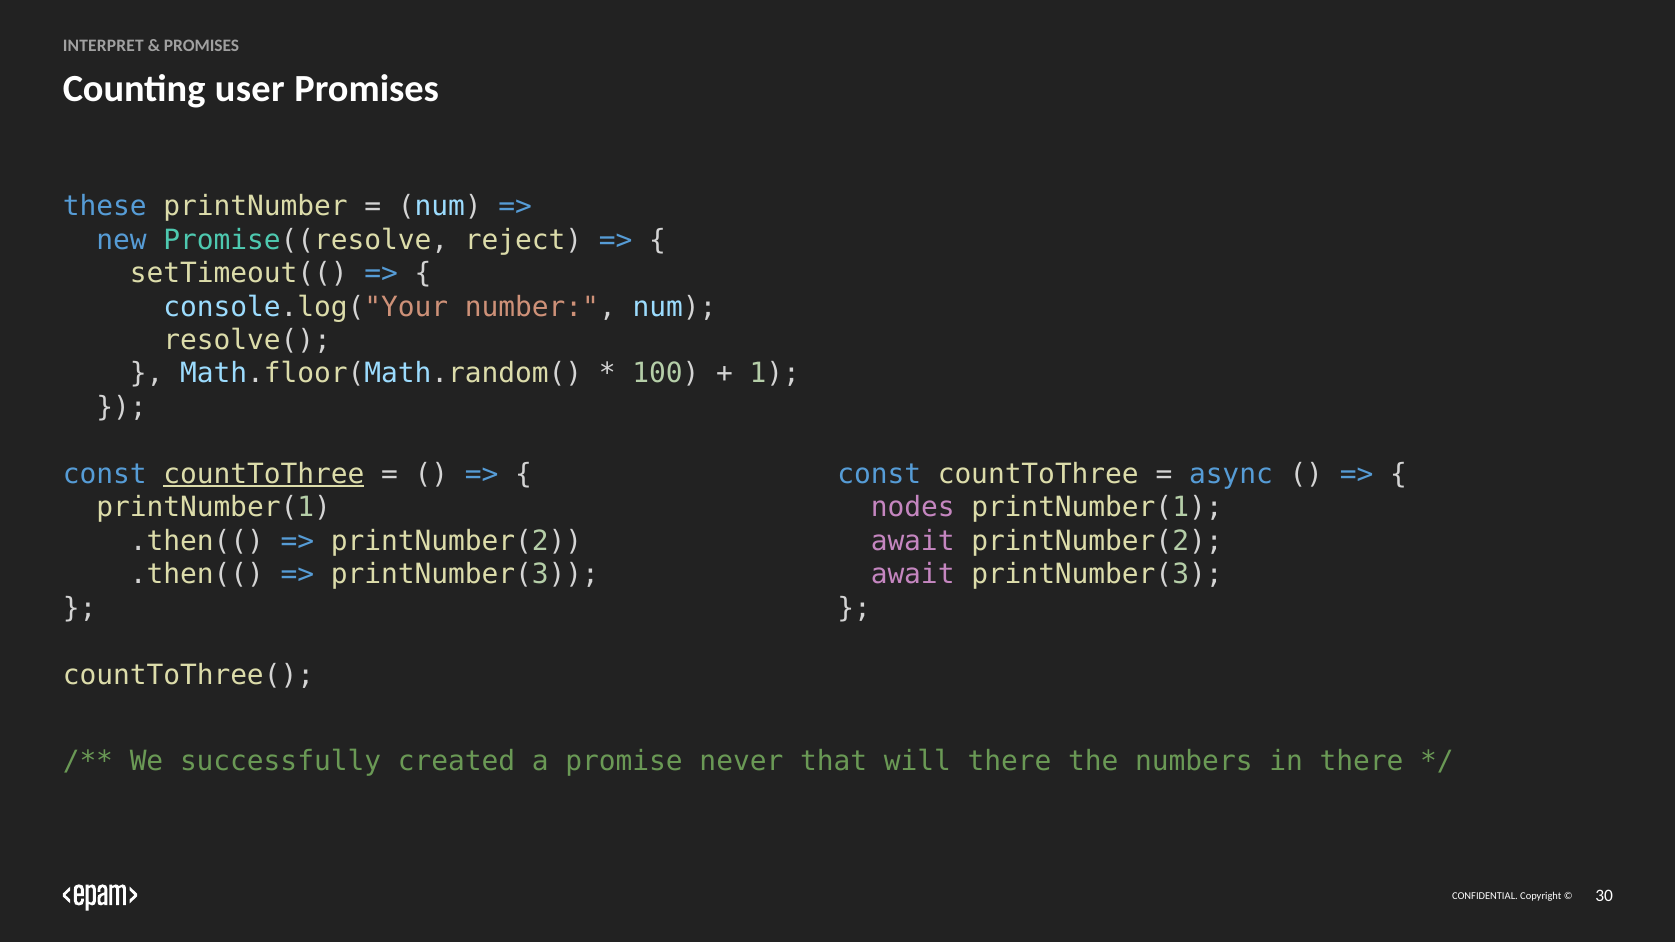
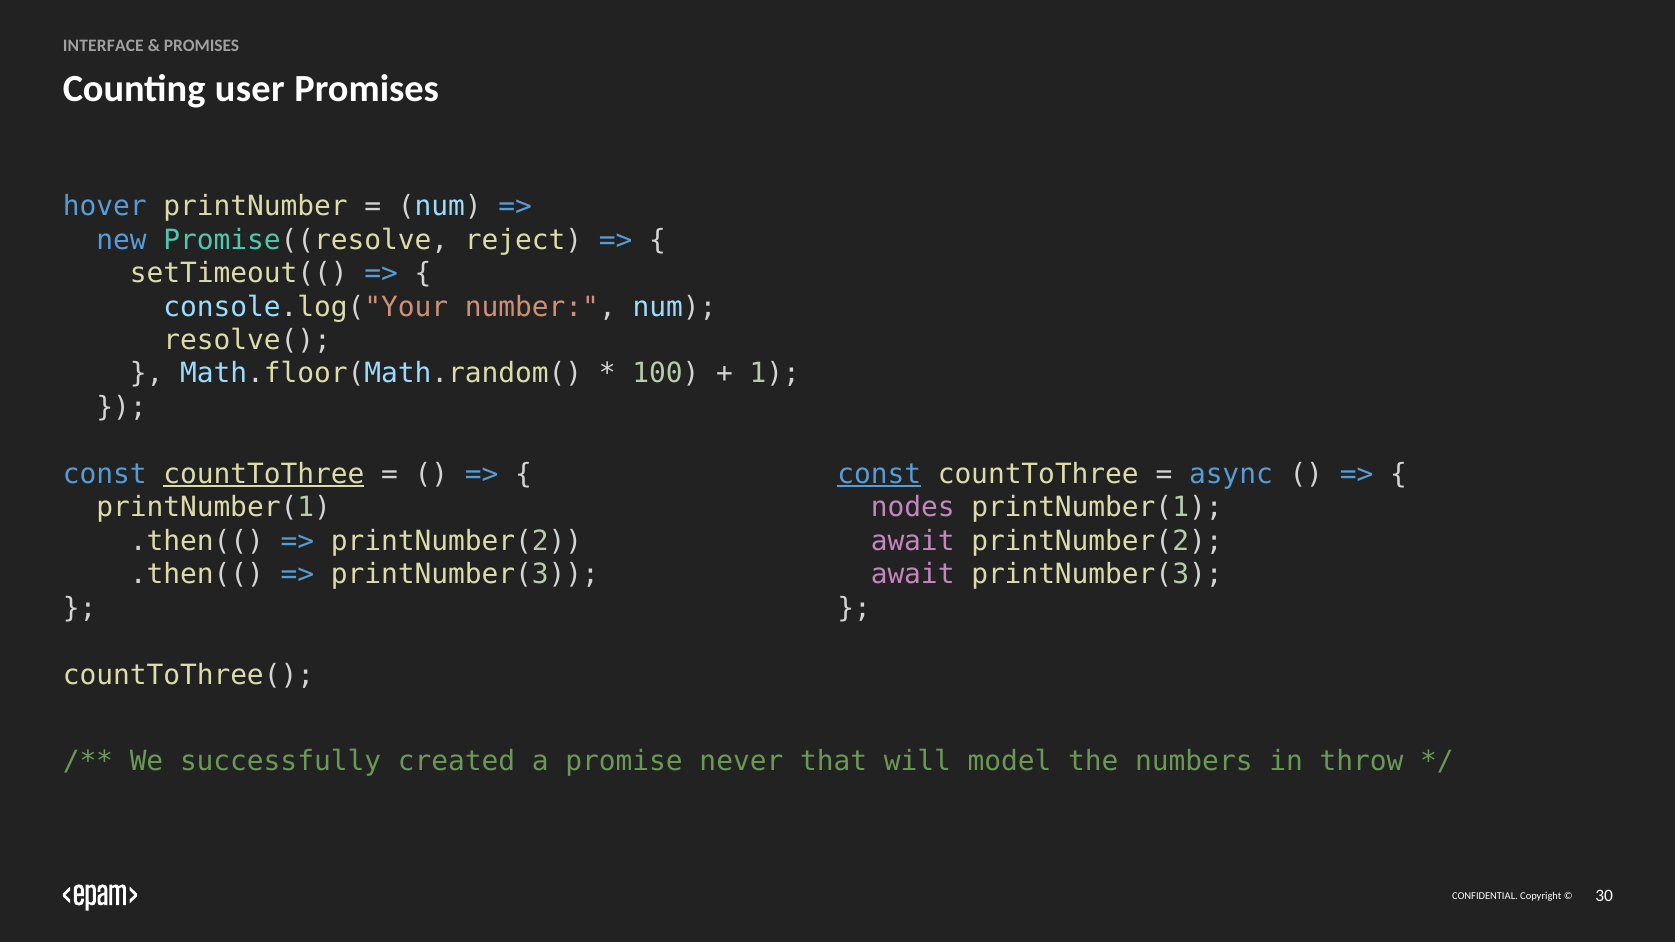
INTERPRET: INTERPRET -> INTERFACE
these: these -> hover
const at (879, 474) underline: none -> present
will there: there -> model
in there: there -> throw
